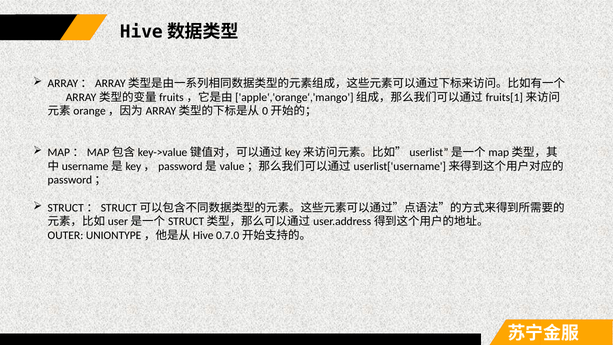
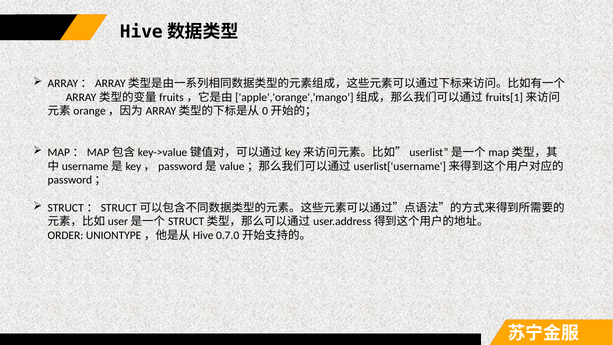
OUTER: OUTER -> ORDER
